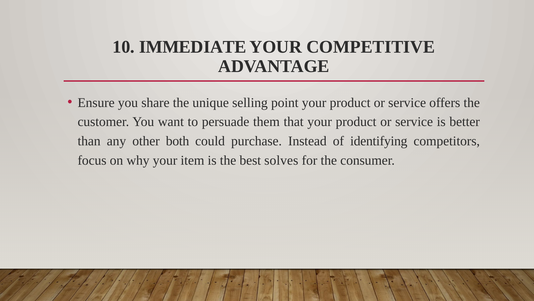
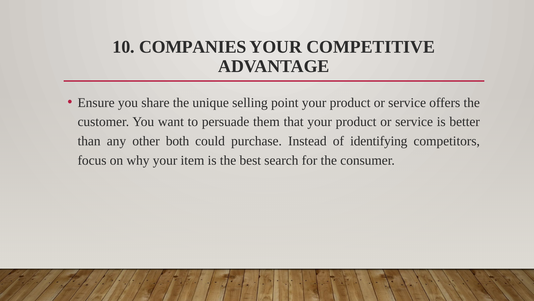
IMMEDIATE: IMMEDIATE -> COMPANIES
solves: solves -> search
